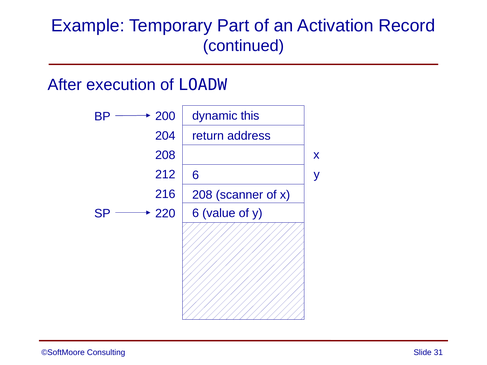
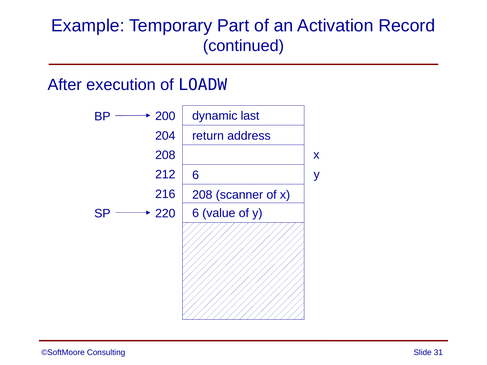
this: this -> last
